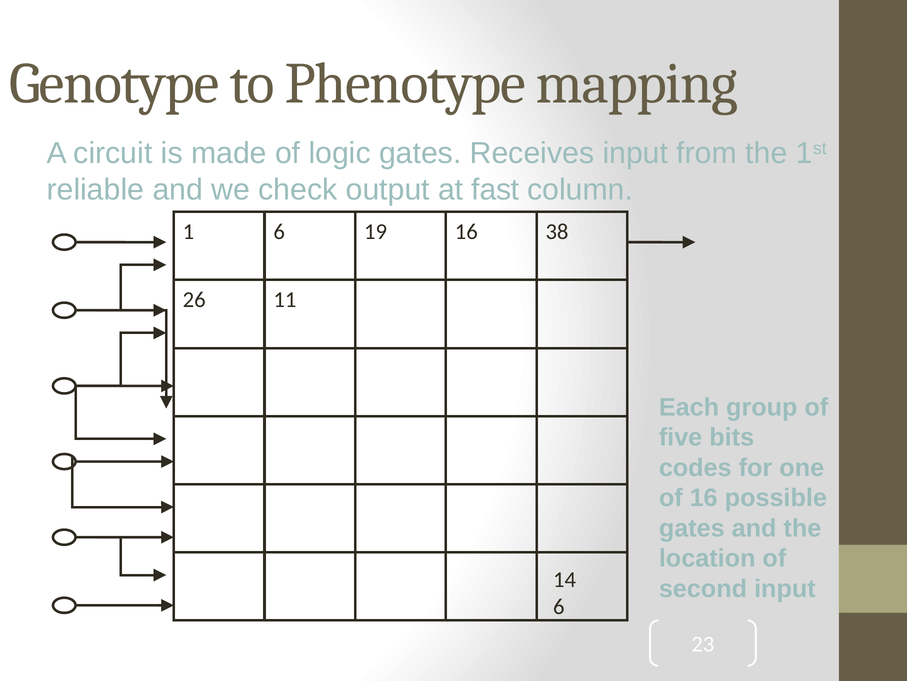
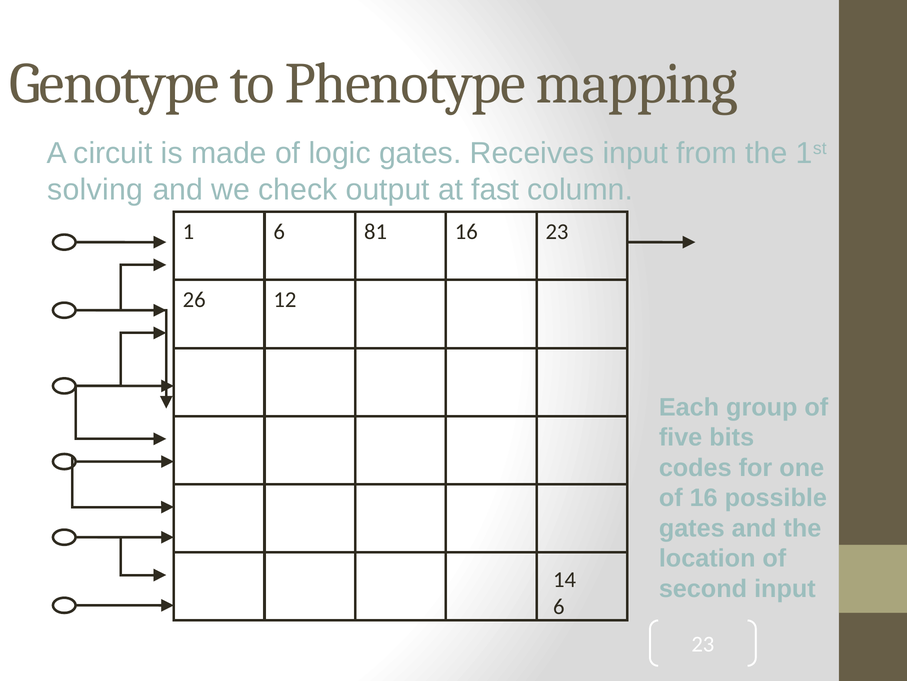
reliable: reliable -> solving
19: 19 -> 81
16 38: 38 -> 23
11: 11 -> 12
